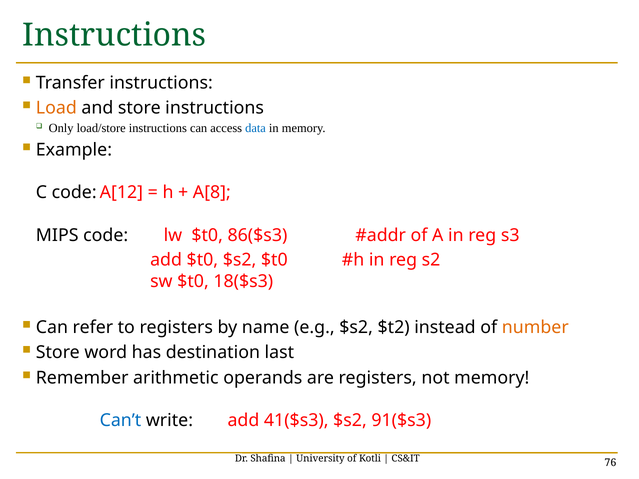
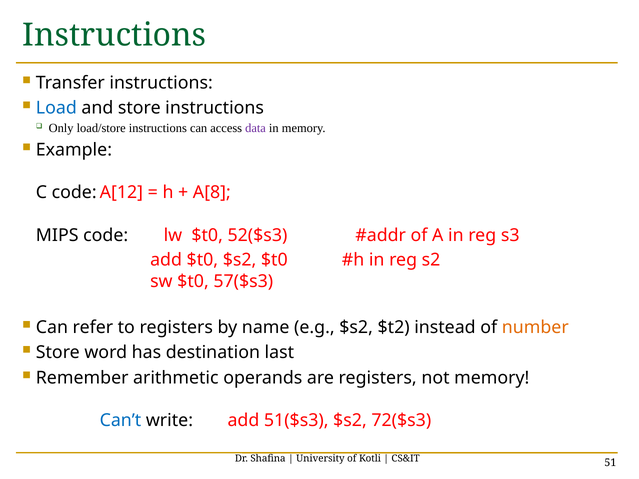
Load colour: orange -> blue
data colour: blue -> purple
86($s3: 86($s3 -> 52($s3
18($s3: 18($s3 -> 57($s3
41($s3: 41($s3 -> 51($s3
91($s3: 91($s3 -> 72($s3
76: 76 -> 51
